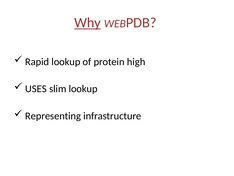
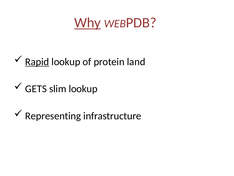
Rapid underline: none -> present
high: high -> land
USES: USES -> GETS
